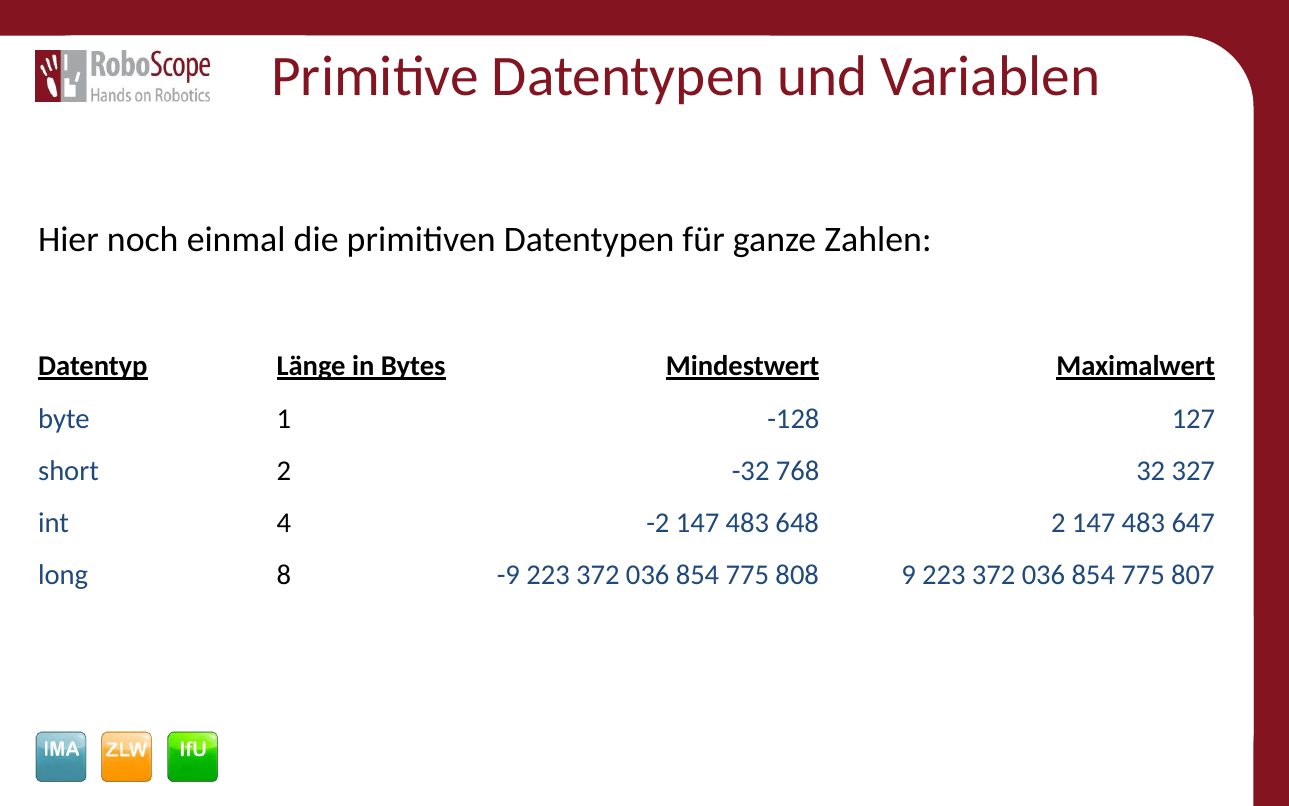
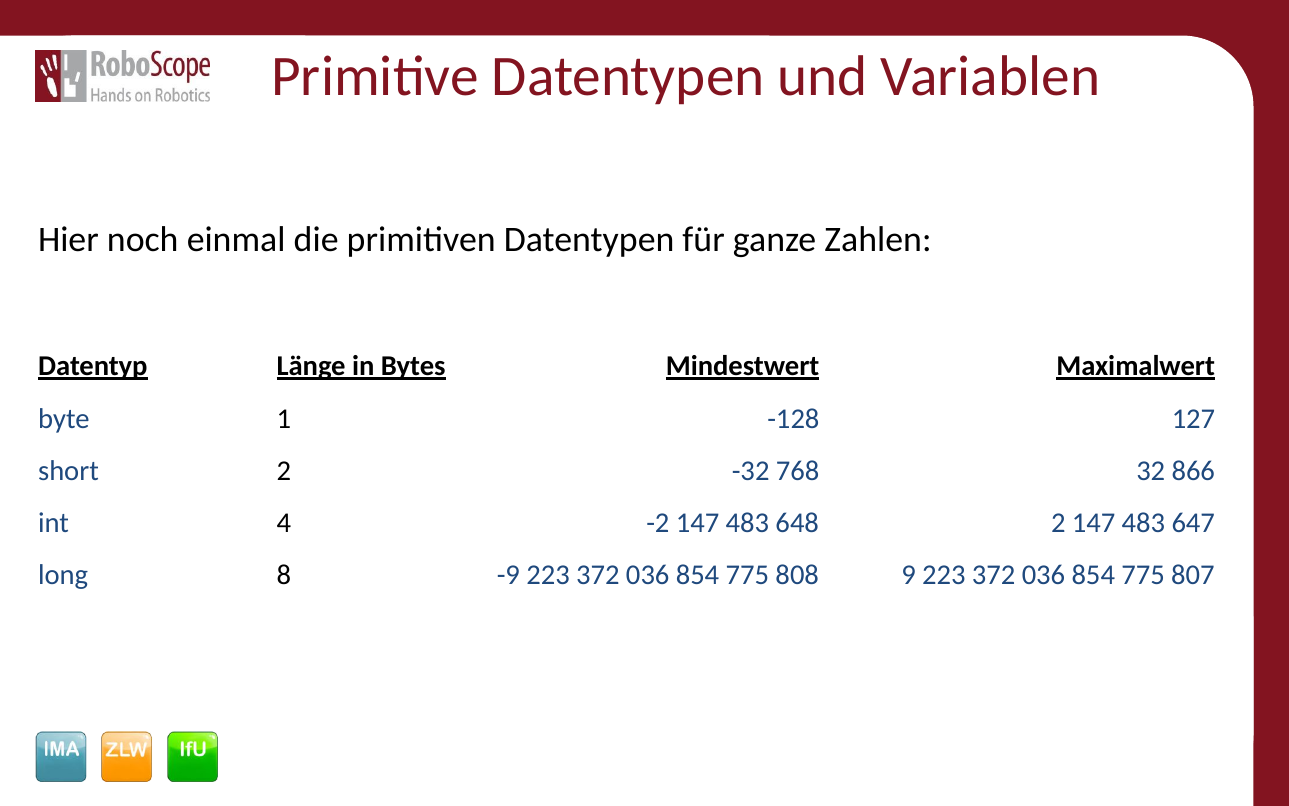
327: 327 -> 866
